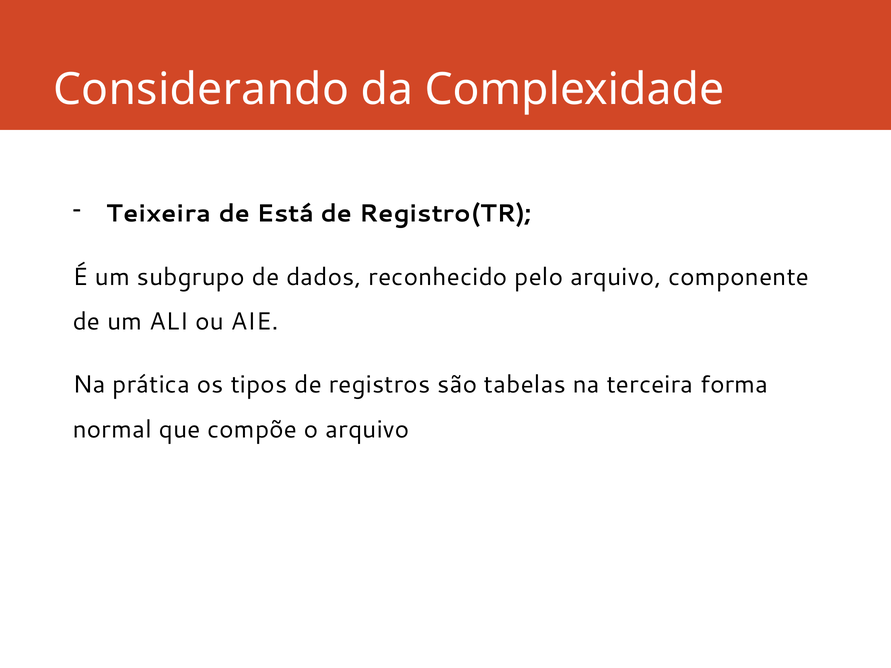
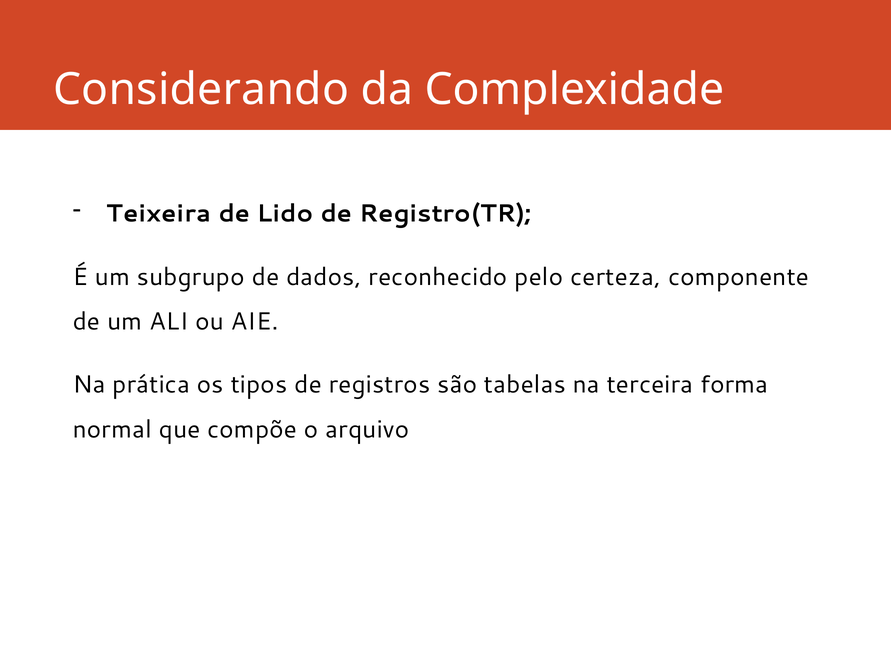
Está: Está -> Lido
pelo arquivo: arquivo -> certeza
